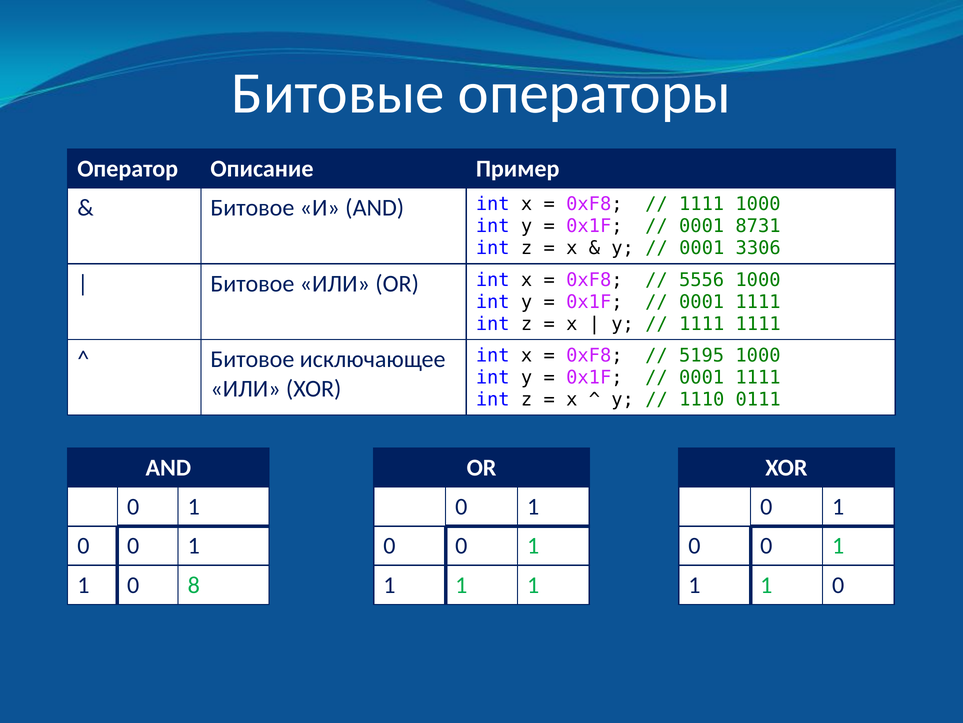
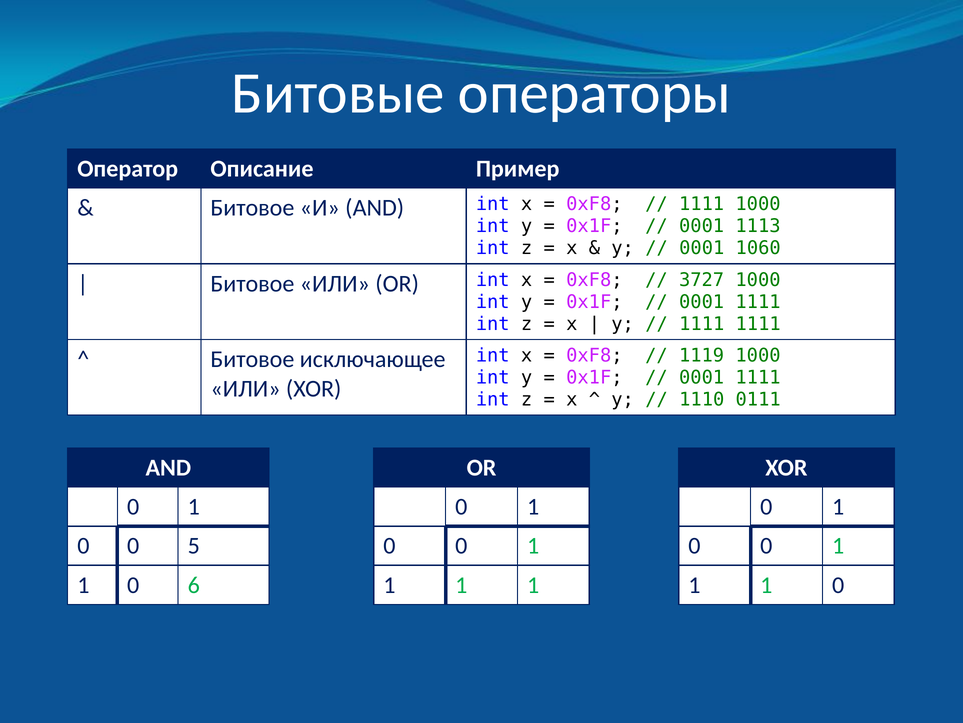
8731: 8731 -> 1113
3306: 3306 -> 1060
5556: 5556 -> 3727
5195: 5195 -> 1119
1 at (194, 545): 1 -> 5
8: 8 -> 6
